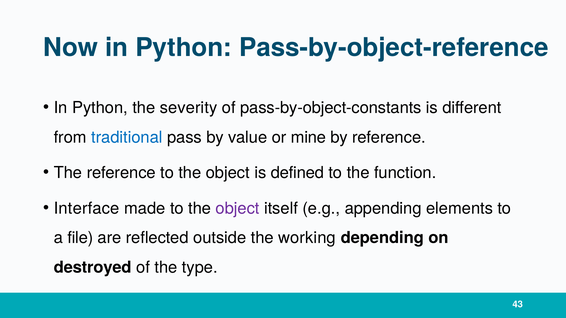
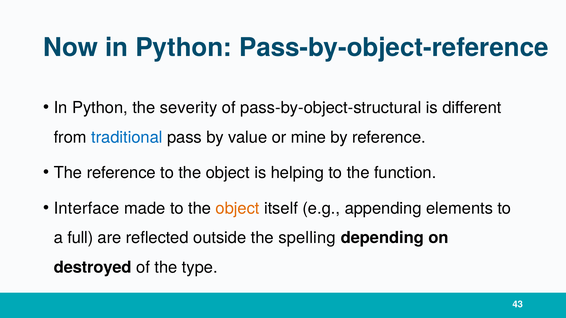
pass-by-object-constants: pass-by-object-constants -> pass-by-object-structural
defined: defined -> helping
object at (238, 209) colour: purple -> orange
file: file -> full
working: working -> spelling
